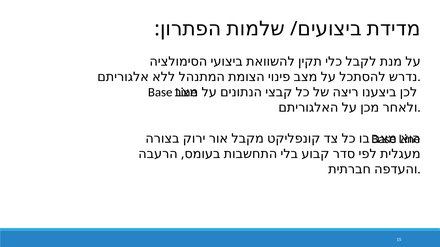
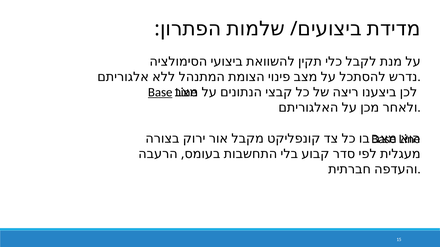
Base at (160, 92) underline: none -> present
